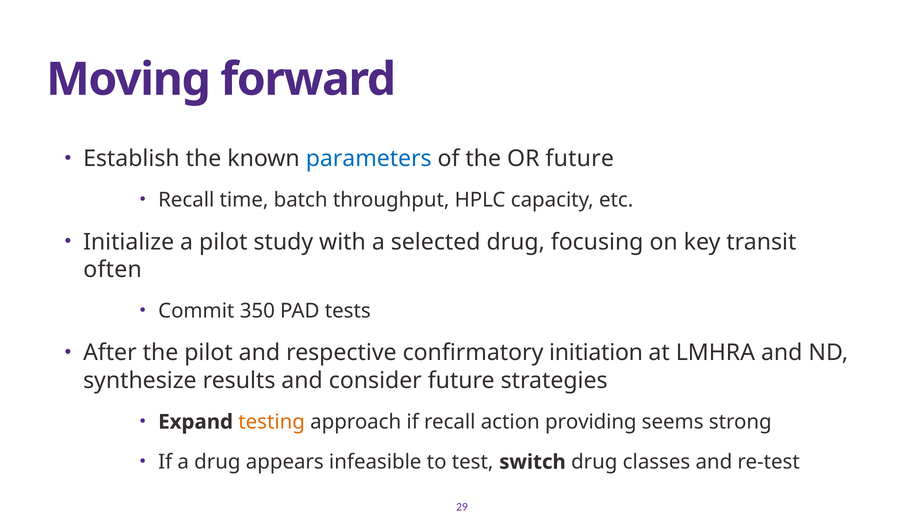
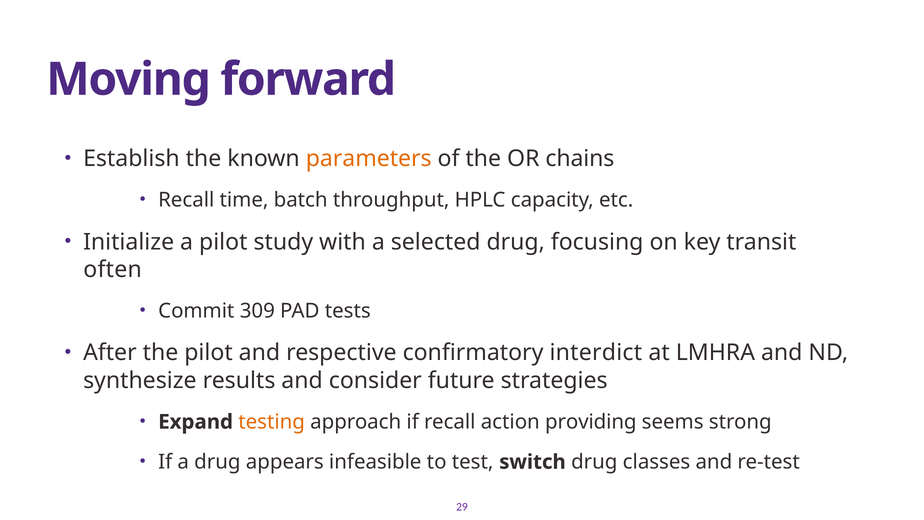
parameters colour: blue -> orange
OR future: future -> chains
350: 350 -> 309
initiation: initiation -> interdict
